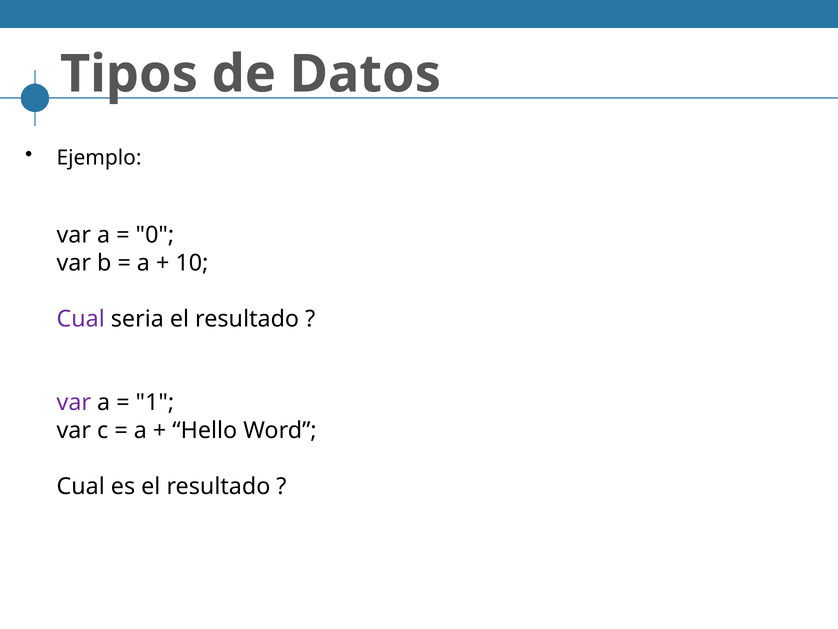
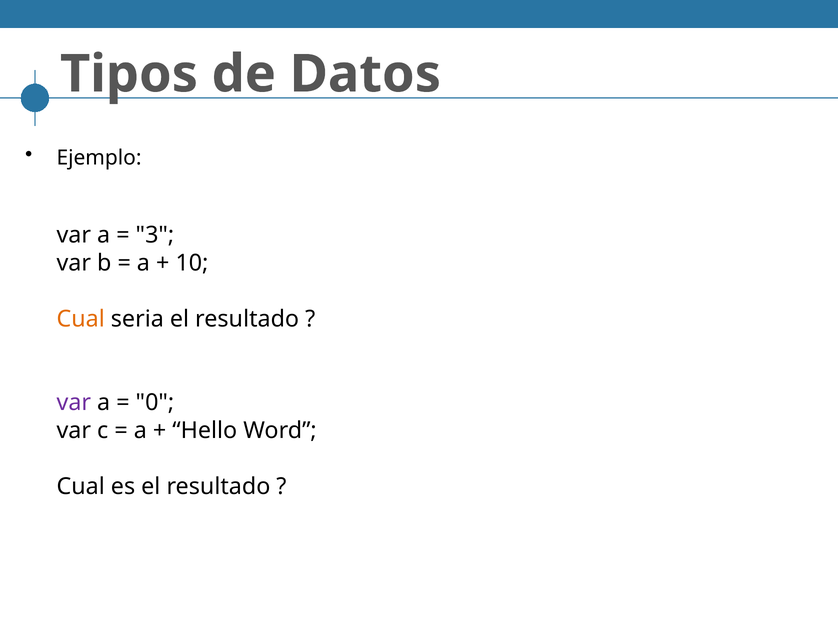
0: 0 -> 3
Cual at (81, 319) colour: purple -> orange
1: 1 -> 0
